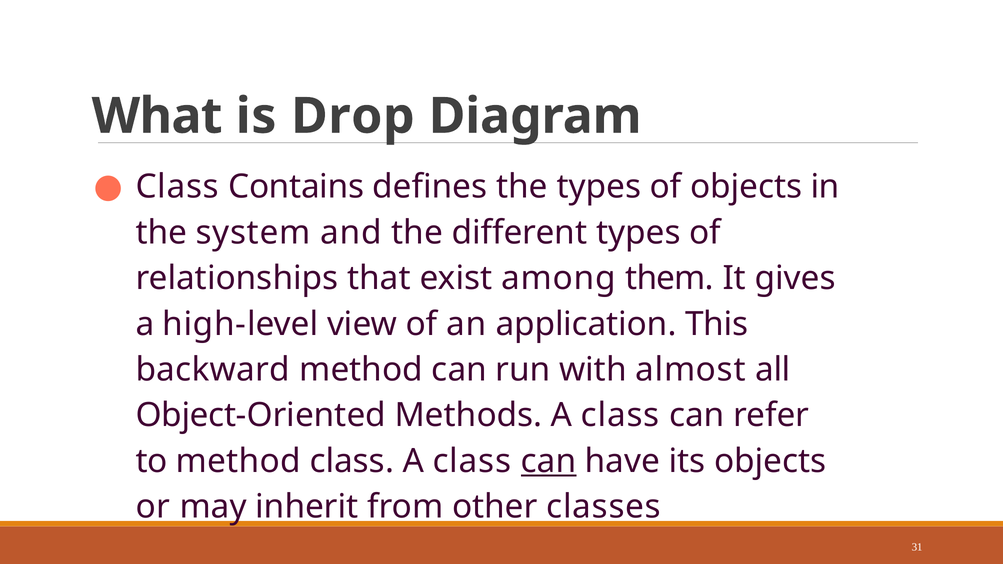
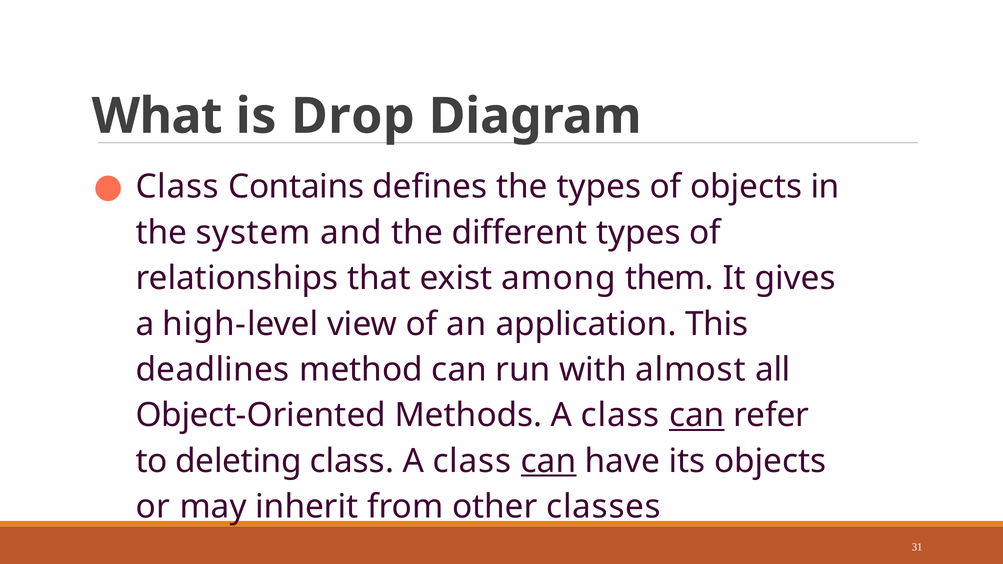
backward: backward -> deadlines
can at (697, 416) underline: none -> present
to method: method -> deleting
